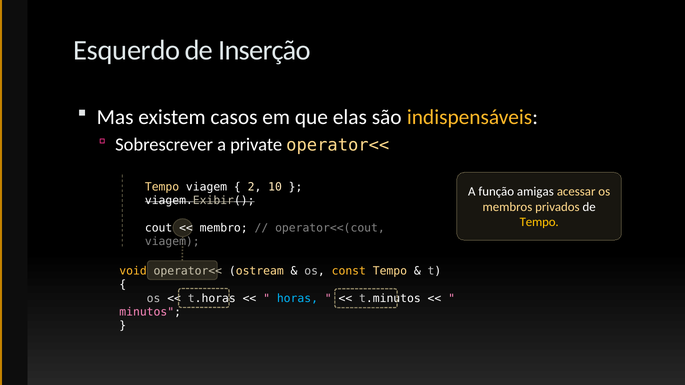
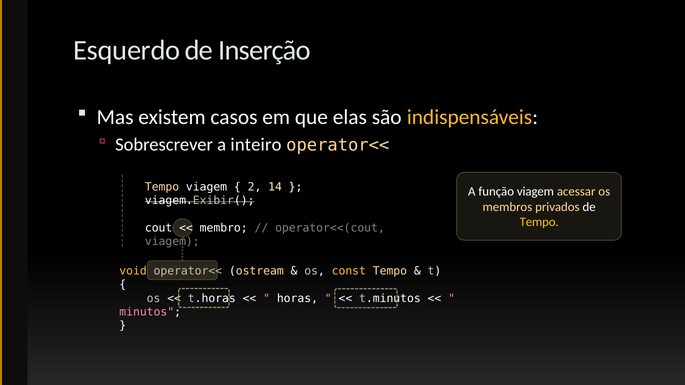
private: private -> inteiro
10: 10 -> 14
função amigas: amigas -> viagem
horas colour: light blue -> white
